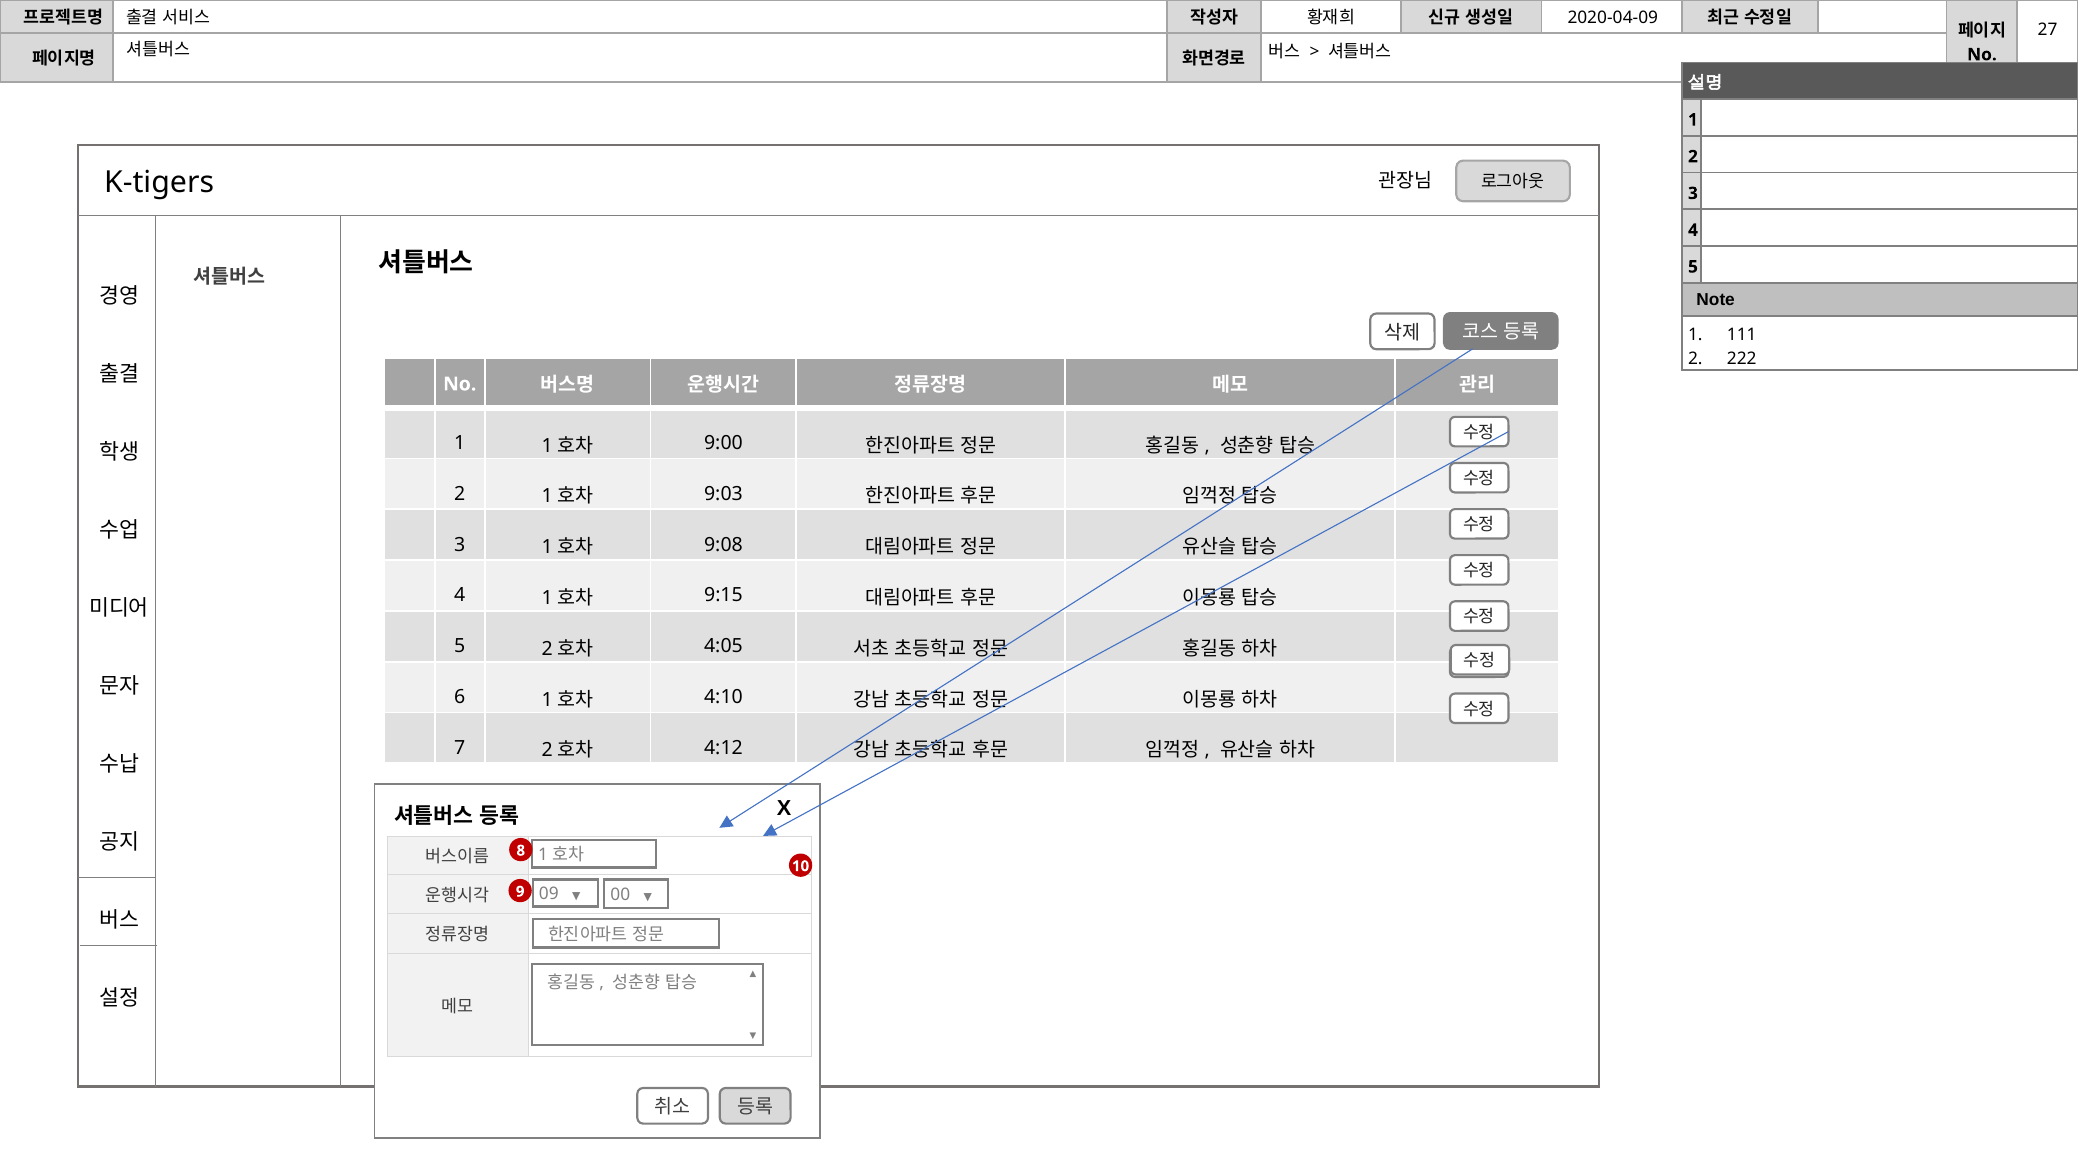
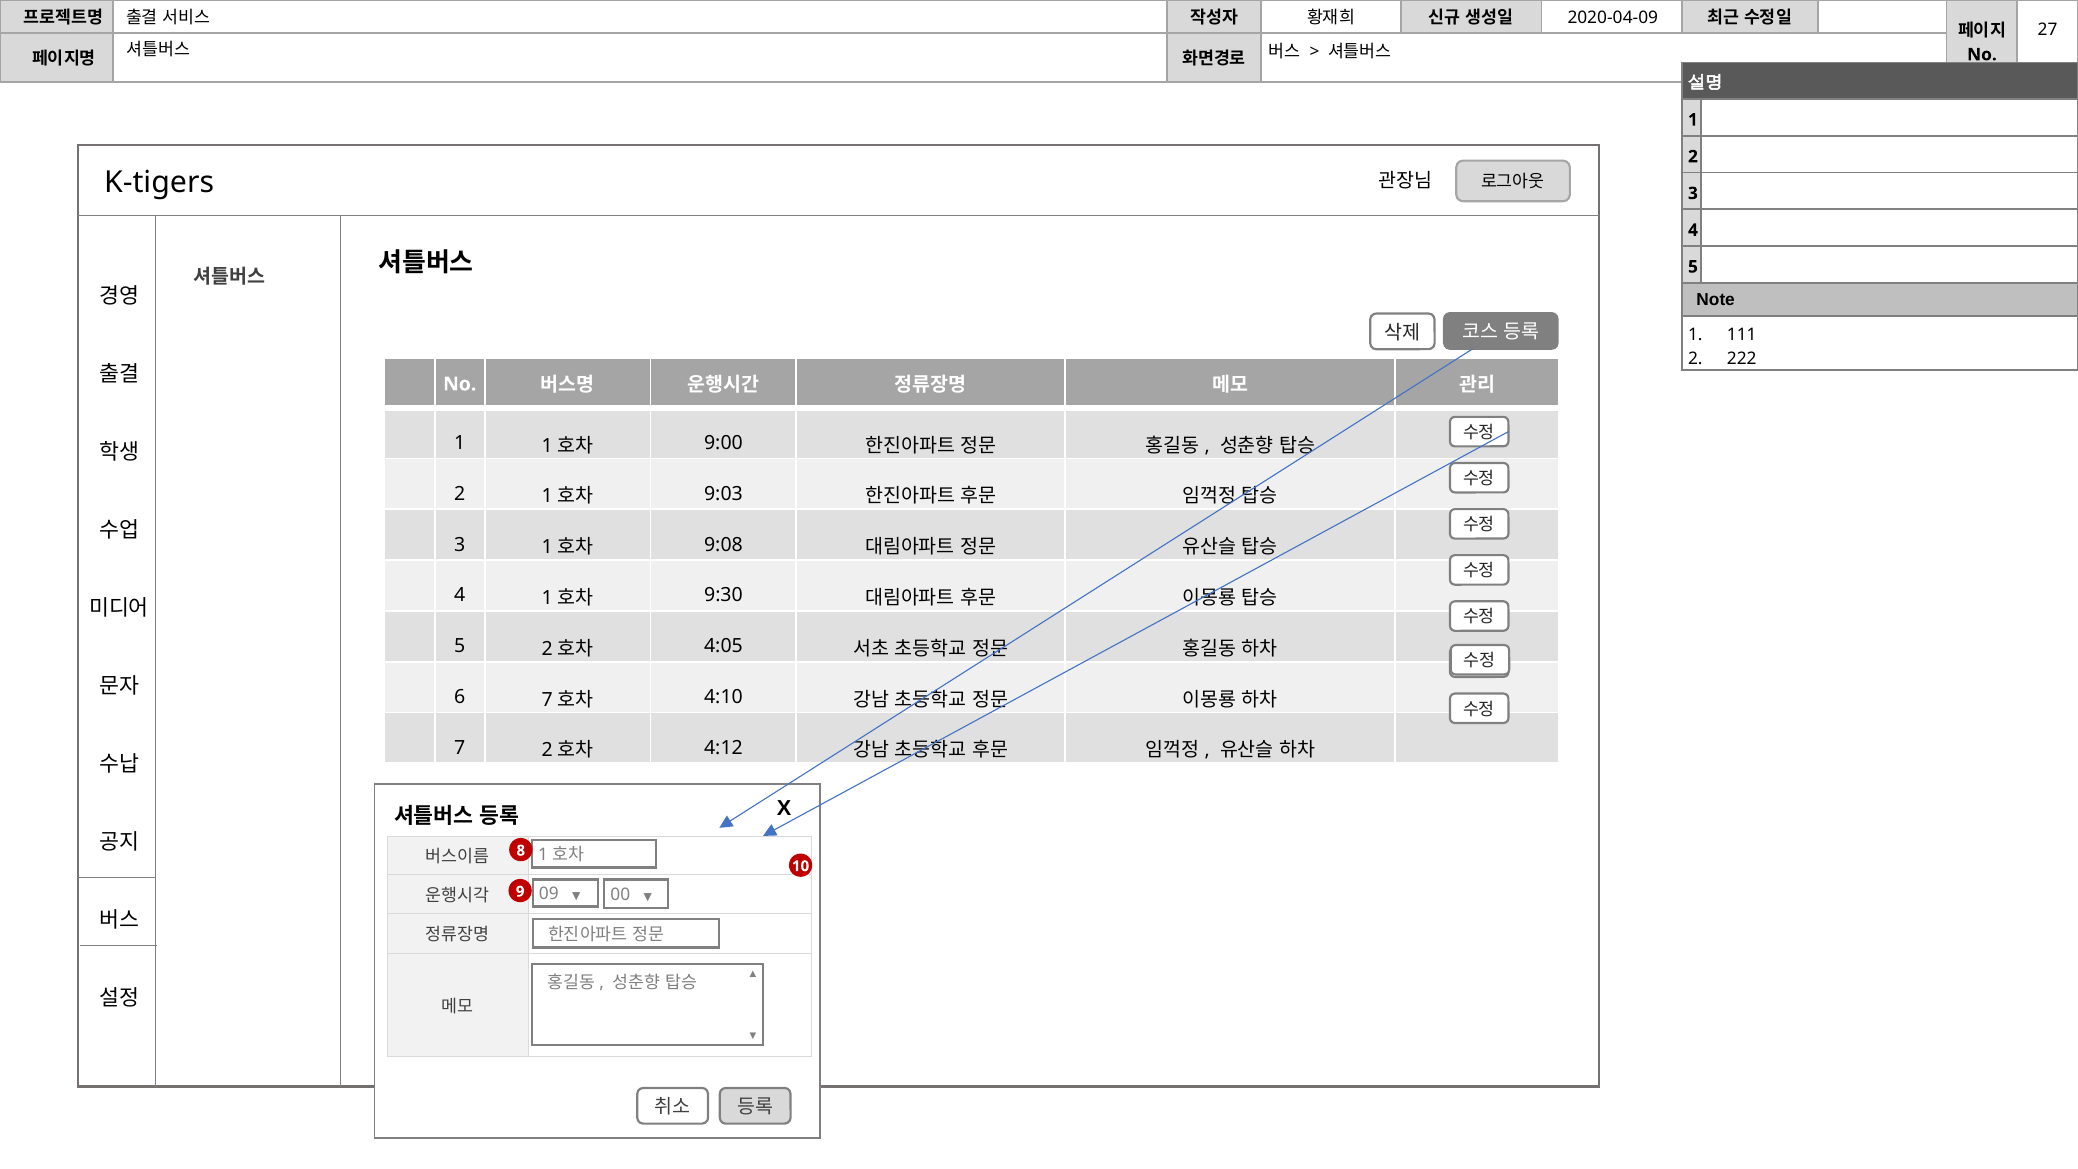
9:15: 9:15 -> 9:30
6 1: 1 -> 7
